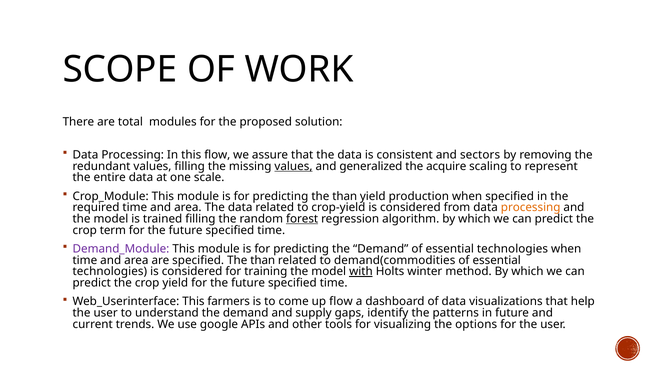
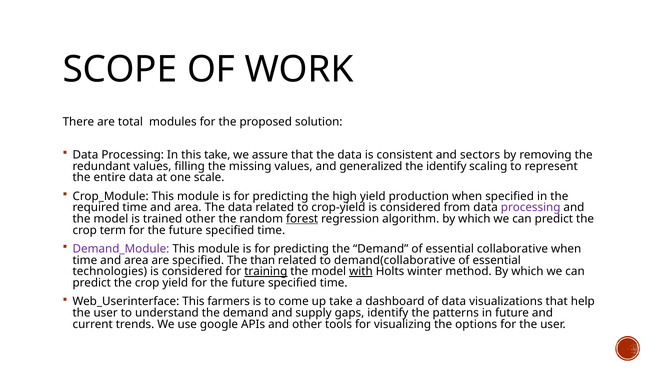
this flow: flow -> take
values at (293, 166) underline: present -> none
the acquire: acquire -> identify
predicting the than: than -> high
processing at (531, 208) colour: orange -> purple
trained filling: filling -> other
Demand of essential technologies: technologies -> collaborative
demand(commodities: demand(commodities -> demand(collaborative
training underline: none -> present
up flow: flow -> take
